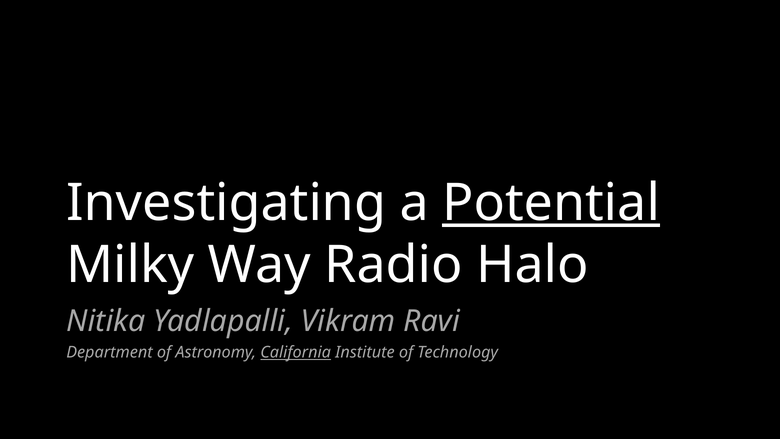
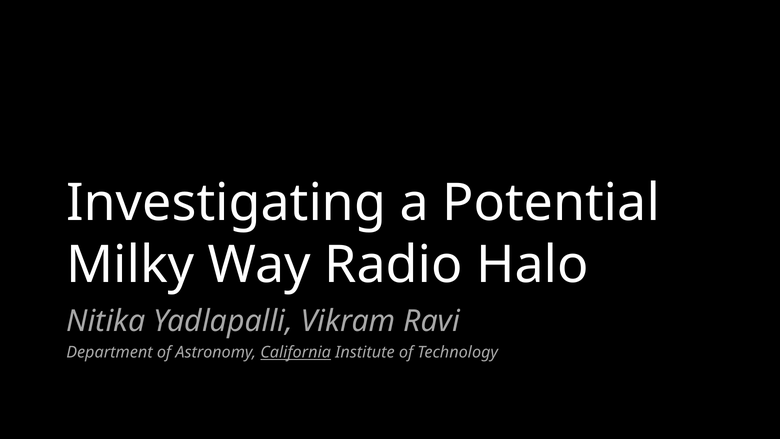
Potential underline: present -> none
